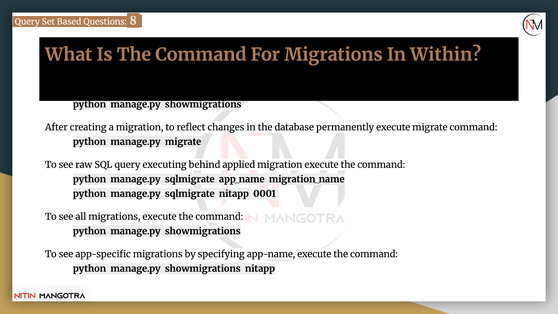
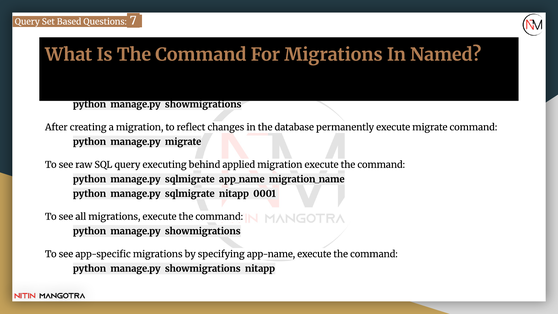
8: 8 -> 7
Within: Within -> Named
